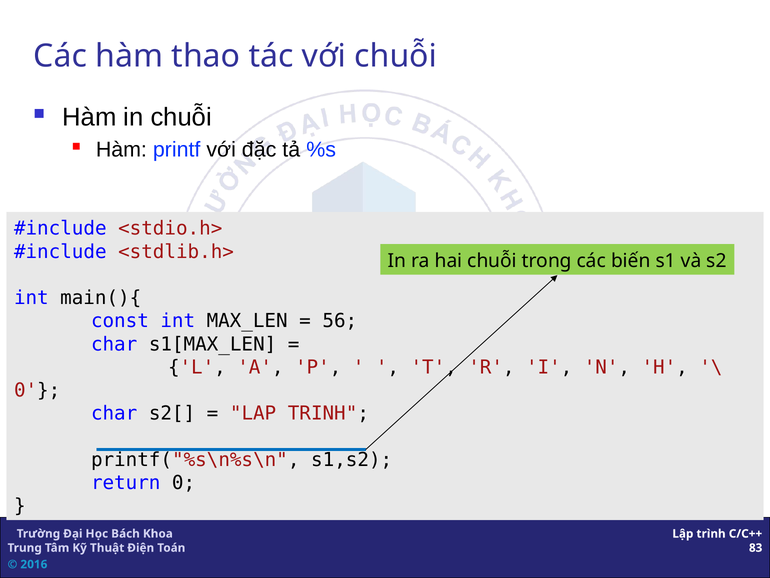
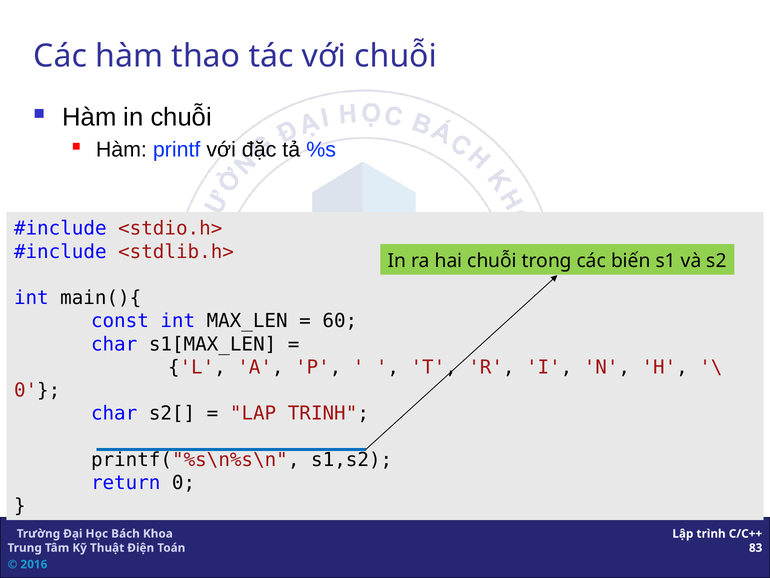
56: 56 -> 60
